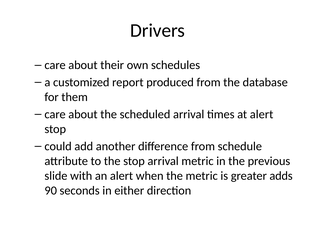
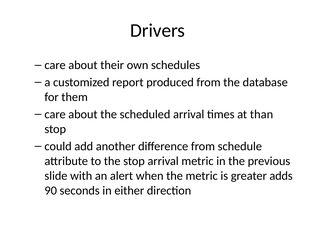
at alert: alert -> than
